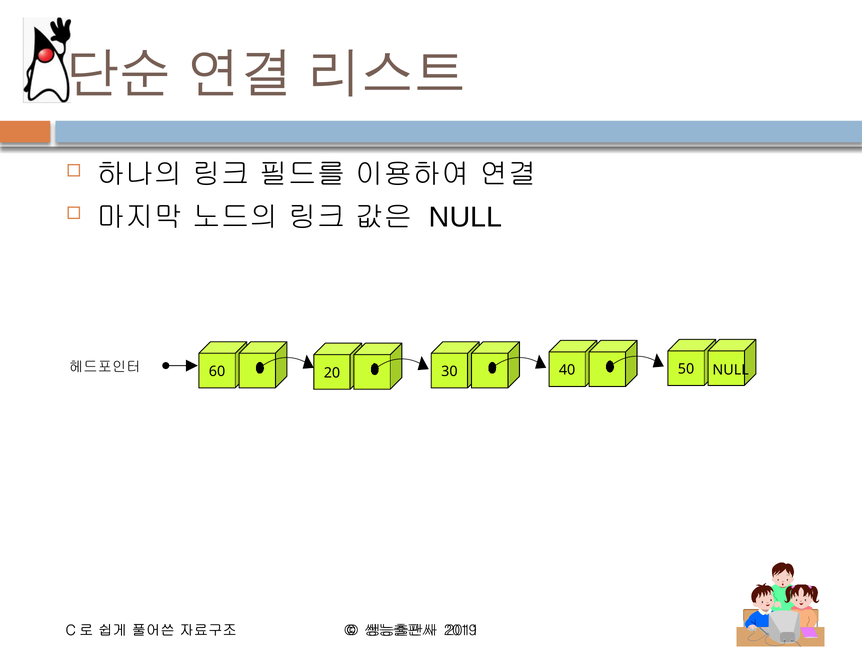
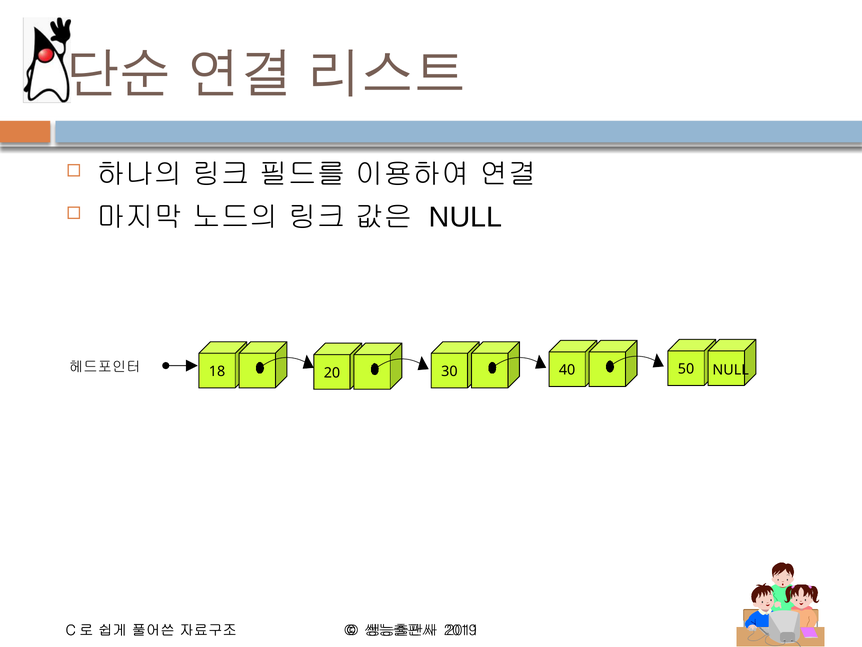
60: 60 -> 18
